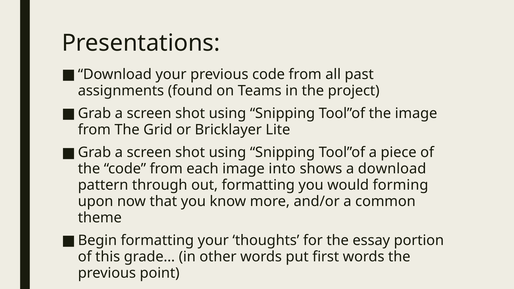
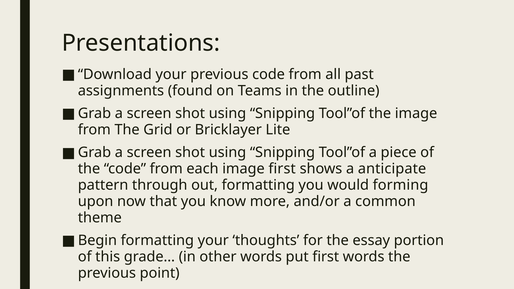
project: project -> outline
image into: into -> first
a download: download -> anticipate
